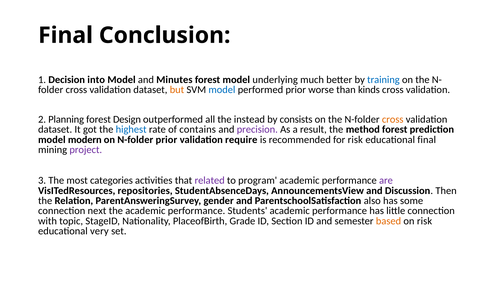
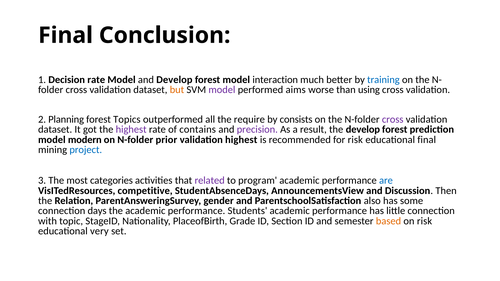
Decision into: into -> rate
and Minutes: Minutes -> Develop
underlying: underlying -> interaction
model at (222, 90) colour: blue -> purple
performed prior: prior -> aims
kinds: kinds -> using
Design: Design -> Topics
instead: instead -> require
cross at (393, 120) colour: orange -> purple
highest at (131, 130) colour: blue -> purple
the method: method -> develop
validation require: require -> highest
project colour: purple -> blue
are colour: purple -> blue
repositories: repositories -> competitive
next: next -> days
